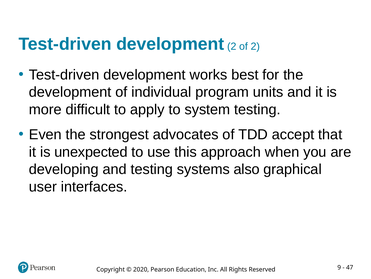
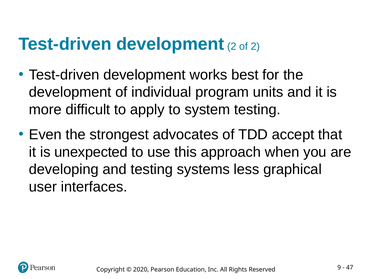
also: also -> less
